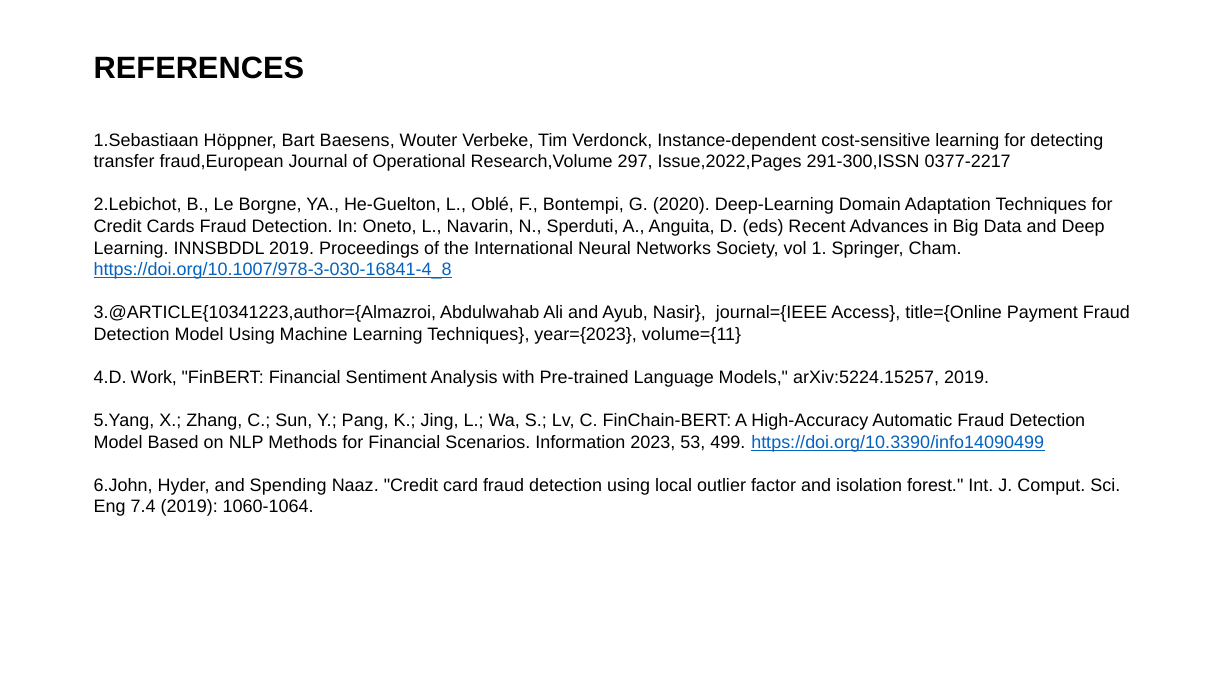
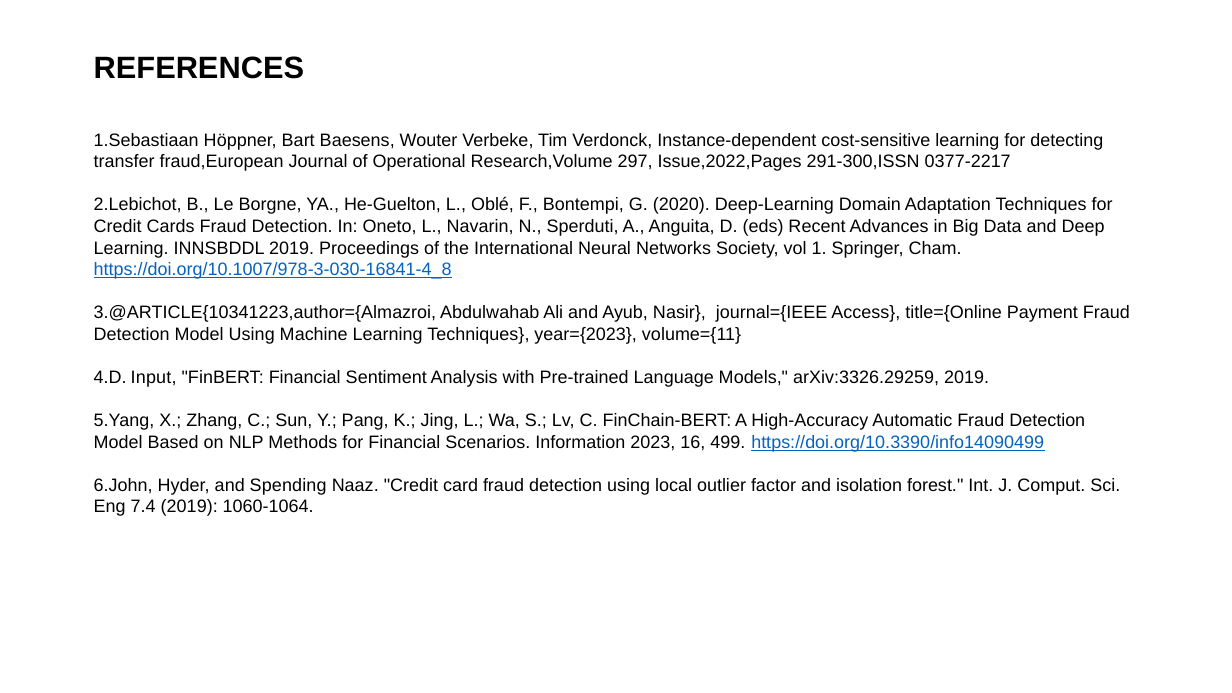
Work: Work -> Input
arXiv:5224.15257: arXiv:5224.15257 -> arXiv:3326.29259
53: 53 -> 16
